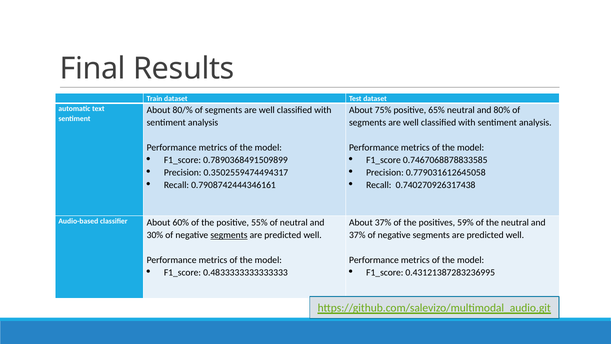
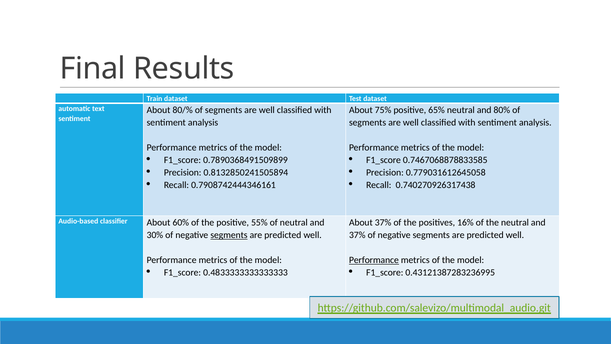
0.3502559474494317: 0.3502559474494317 -> 0.8132850241505894
59%: 59% -> 16%
Performance at (374, 260) underline: none -> present
